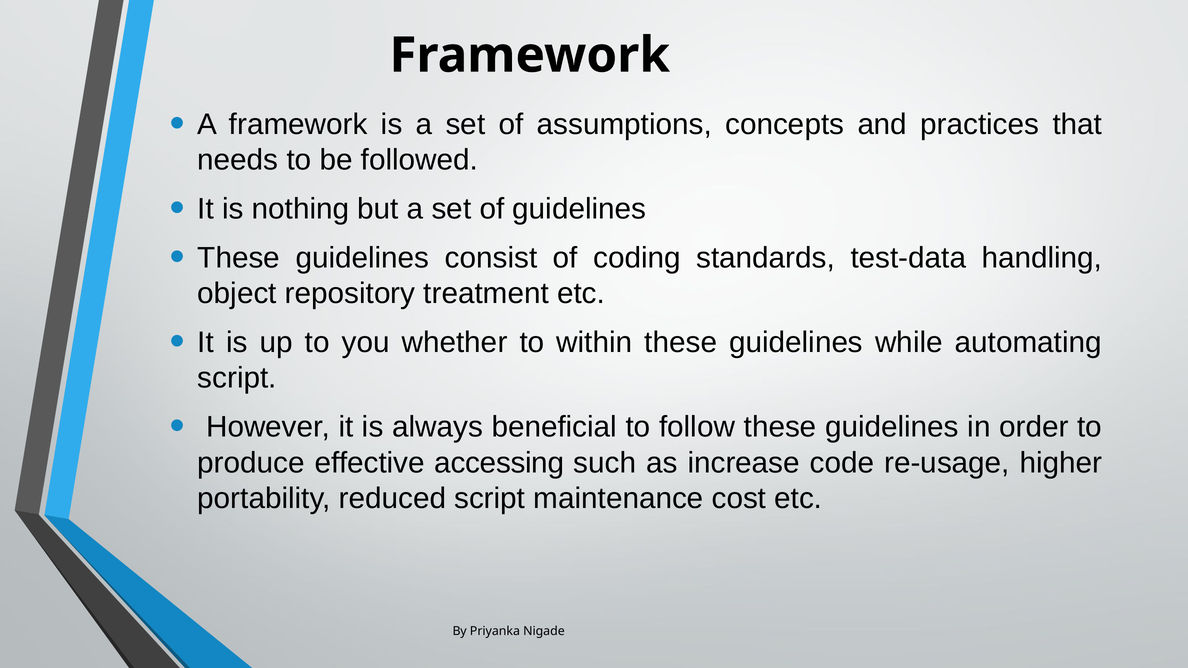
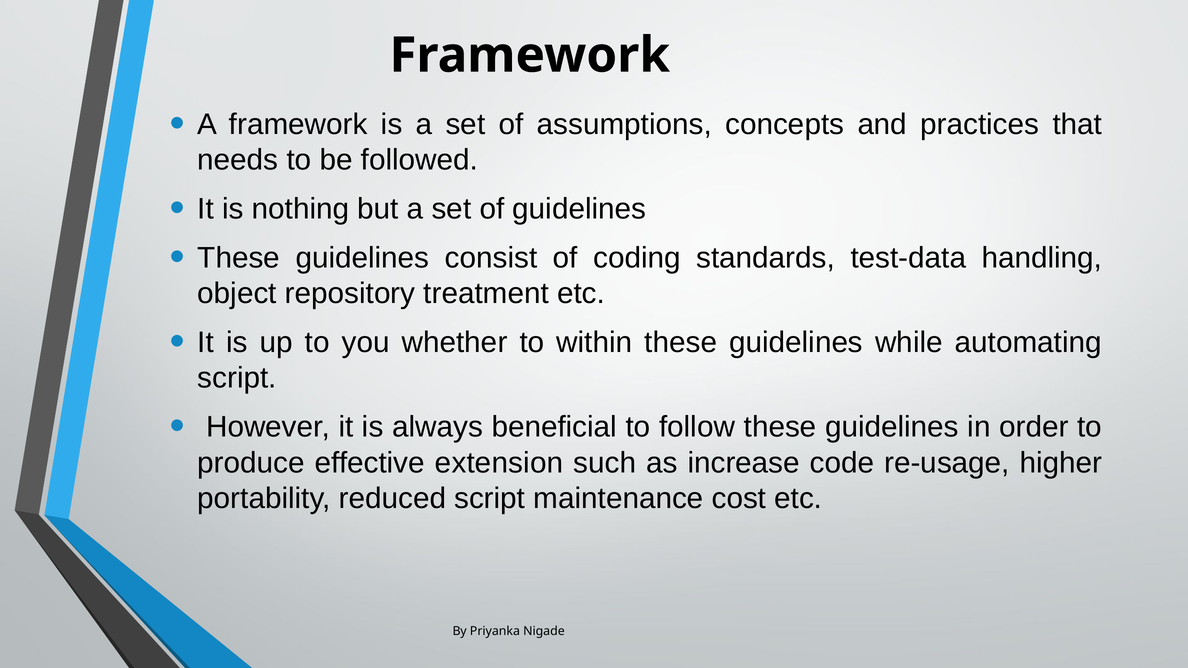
accessing: accessing -> extension
